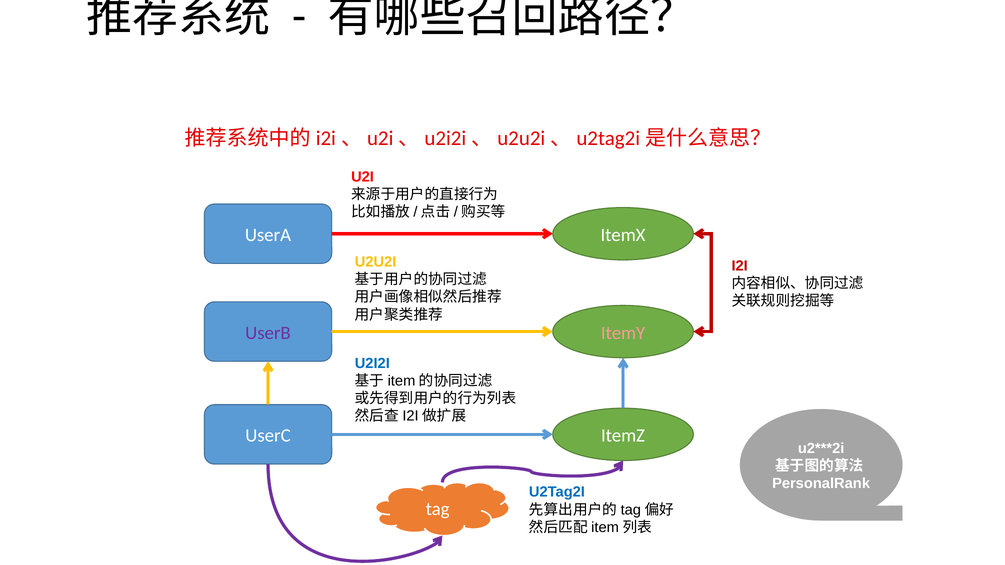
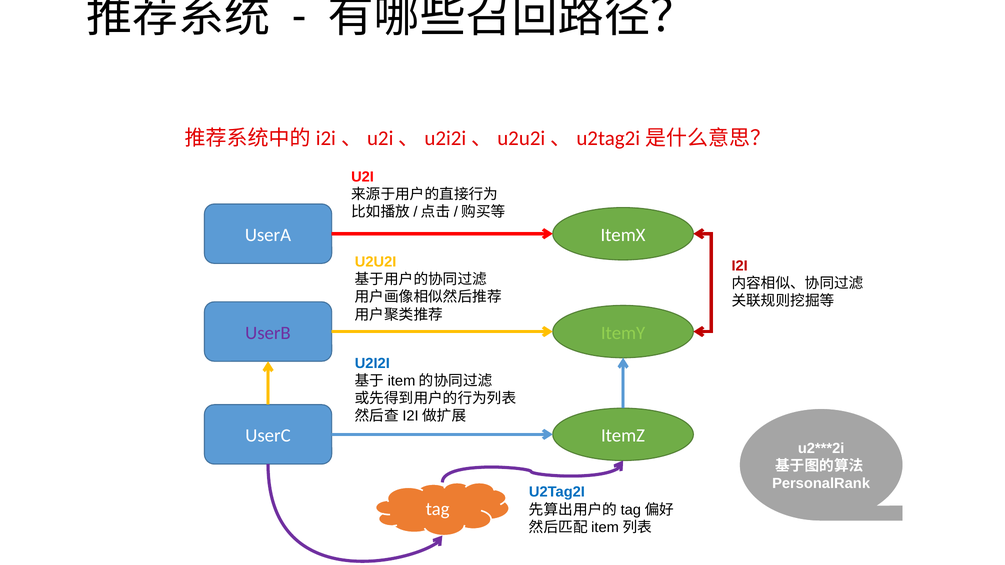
ItemY colour: pink -> light green
